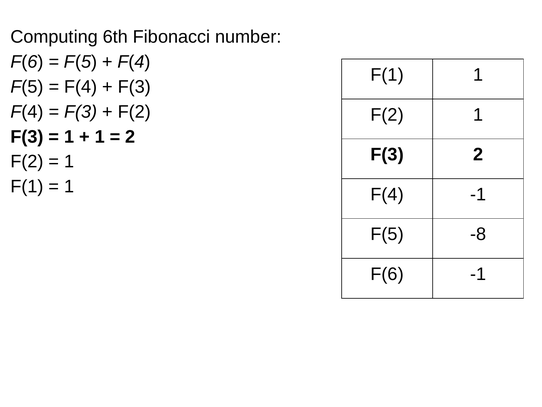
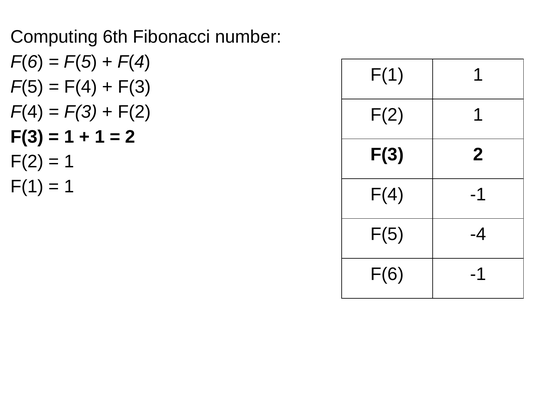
-8: -8 -> -4
